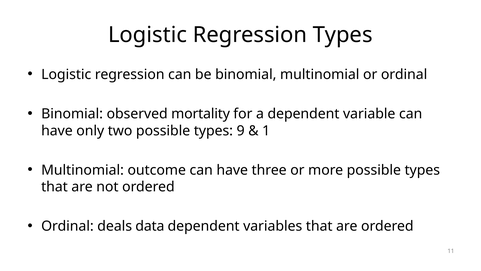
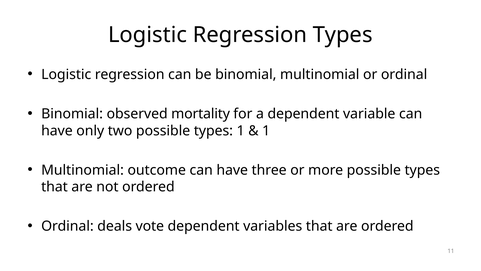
types 9: 9 -> 1
data: data -> vote
